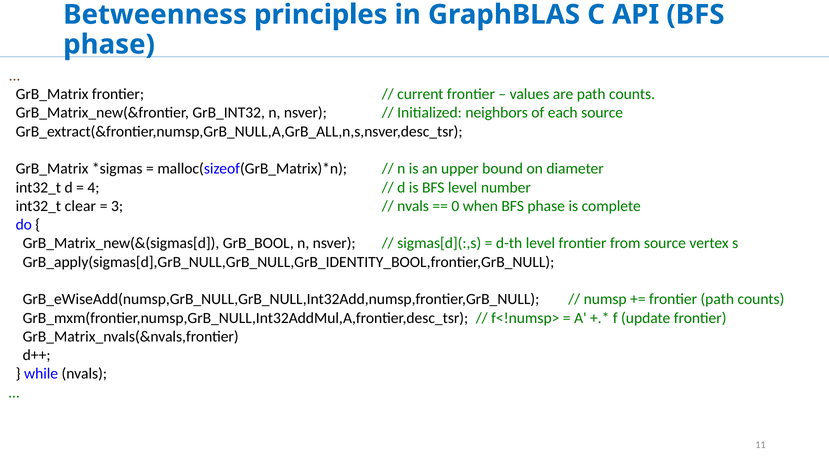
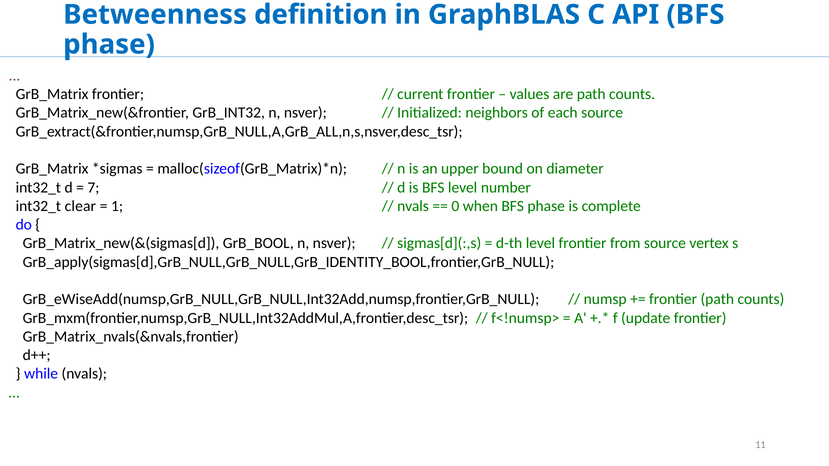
principles: principles -> definition
4: 4 -> 7
3: 3 -> 1
